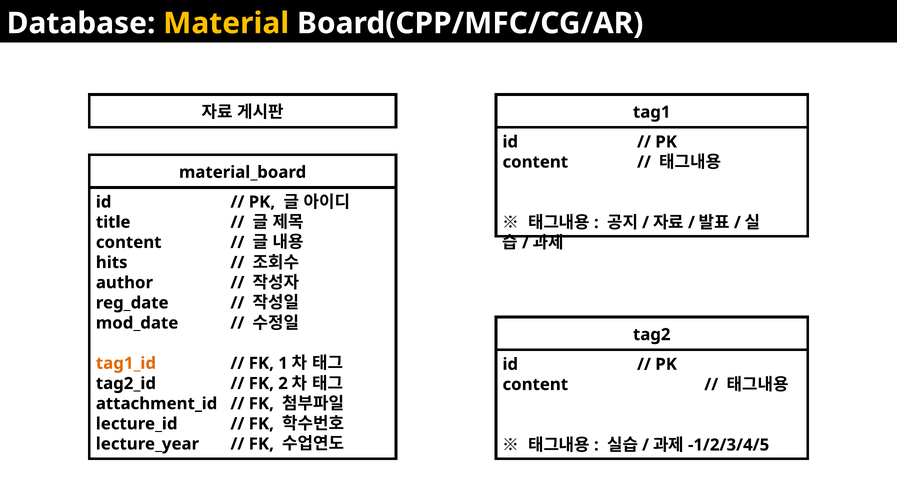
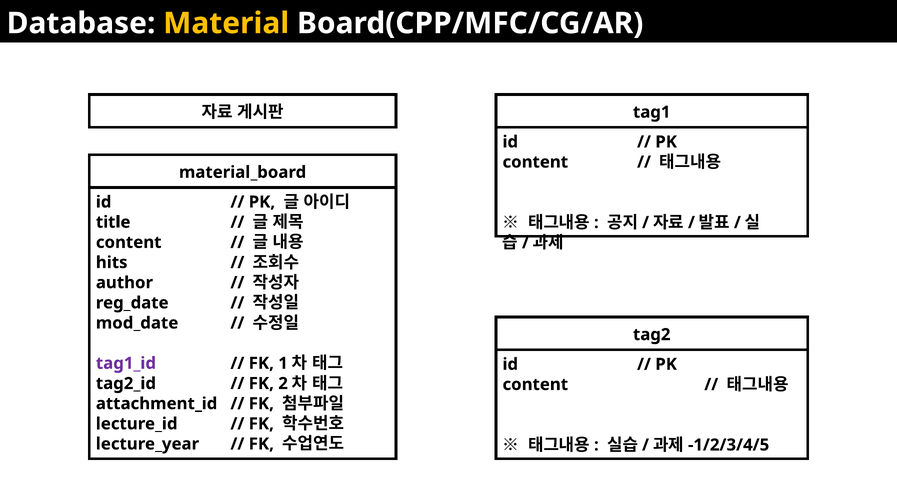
tag1_id colour: orange -> purple
